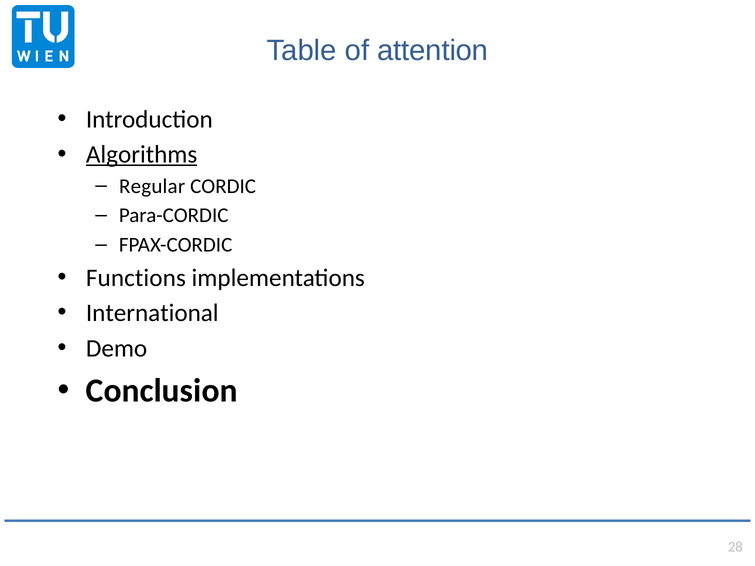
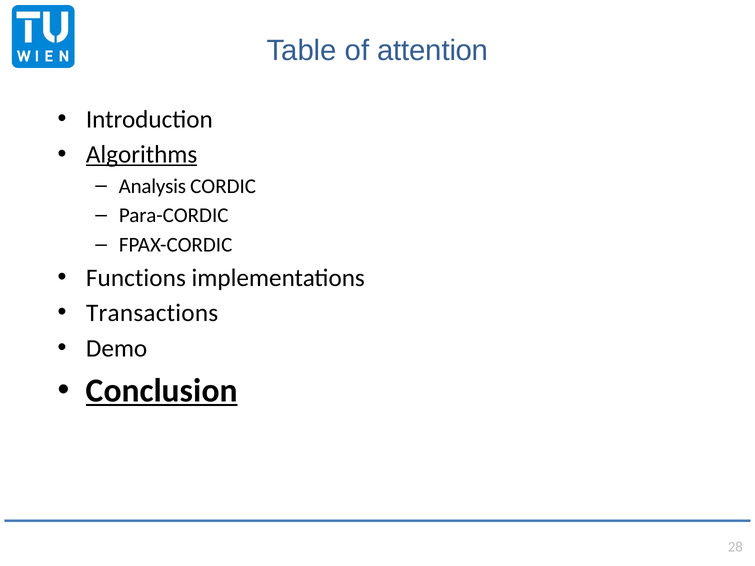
Regular: Regular -> Analysis
International: International -> Transactions
Conclusion underline: none -> present
